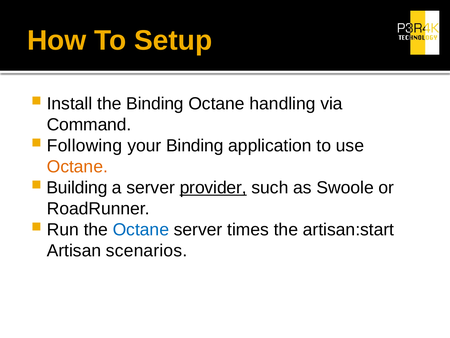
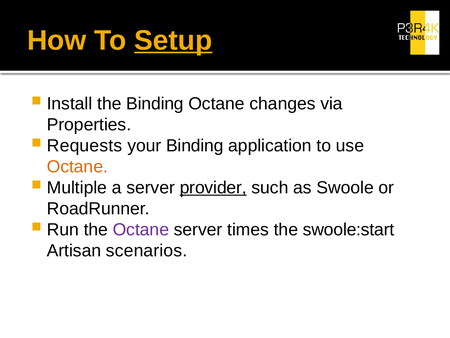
Setup underline: none -> present
handling: handling -> changes
Command: Command -> Properties
Following: Following -> Requests
Building: Building -> Multiple
Octane at (141, 229) colour: blue -> purple
artisan:start: artisan:start -> swoole:start
